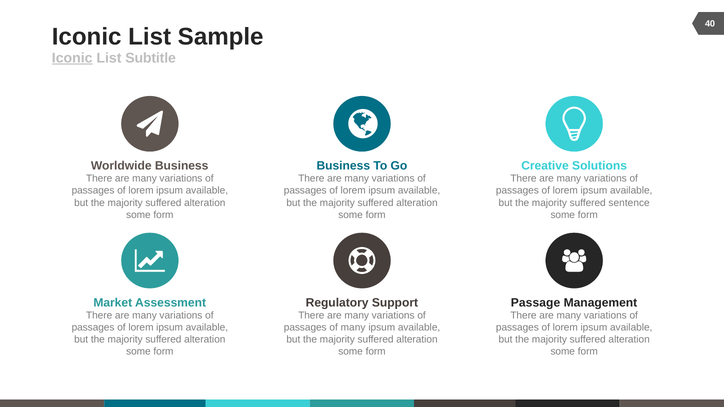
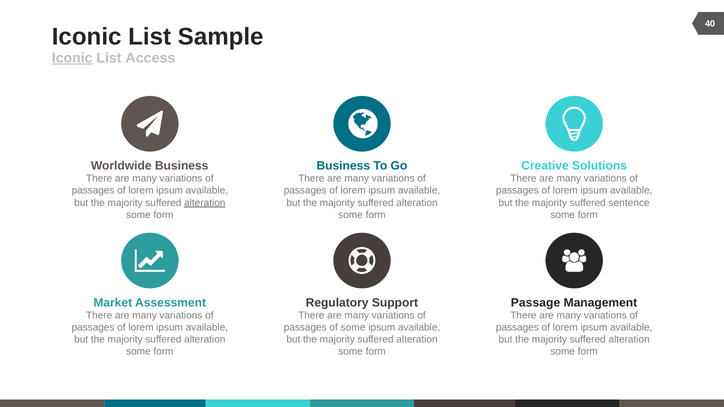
Subtitle: Subtitle -> Access
alteration at (205, 203) underline: none -> present
of many: many -> some
